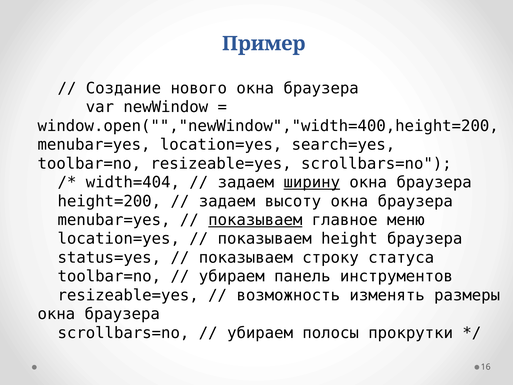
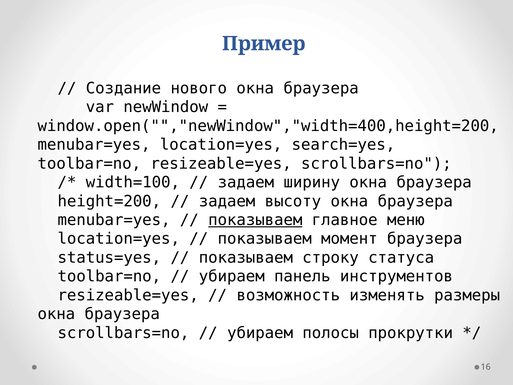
width=404: width=404 -> width=100
ширину underline: present -> none
height: height -> момент
